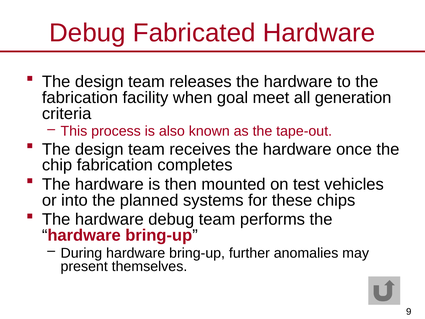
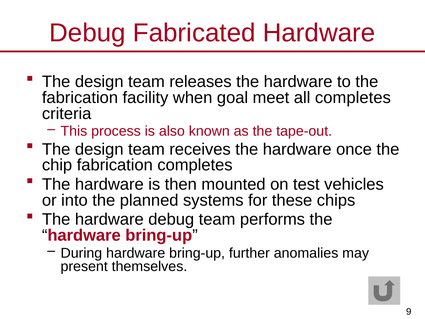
all generation: generation -> completes
